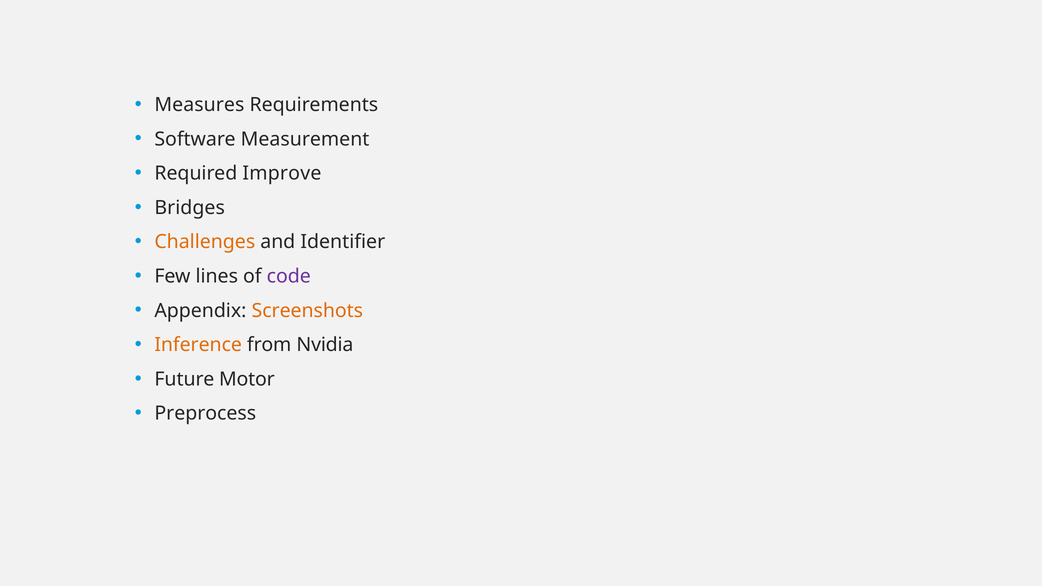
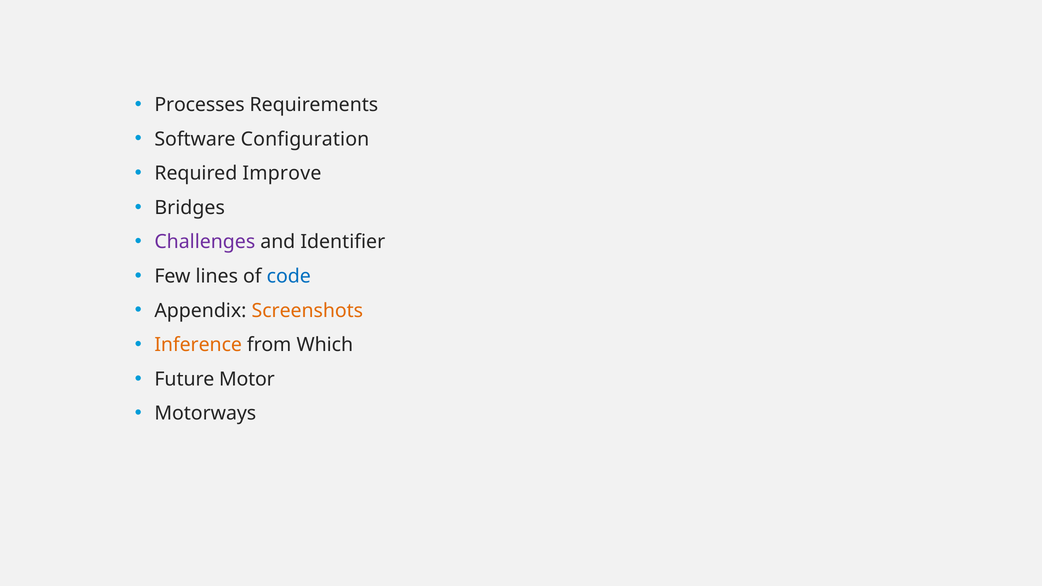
Measures: Measures -> Processes
Measurement: Measurement -> Configuration
Challenges colour: orange -> purple
code colour: purple -> blue
Nvidia: Nvidia -> Which
Preprocess: Preprocess -> Motorways
